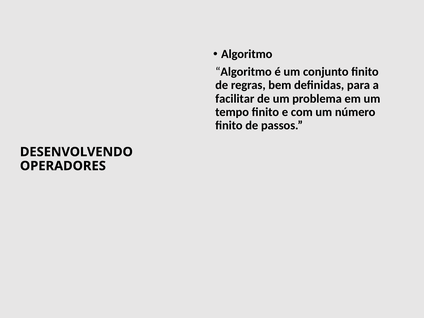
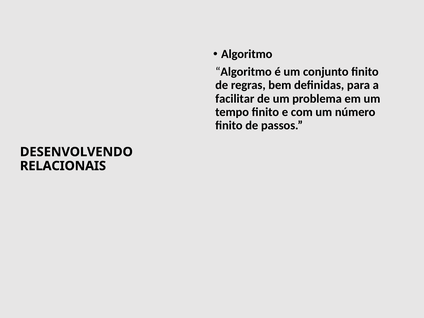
OPERADORES: OPERADORES -> RELACIONAIS
